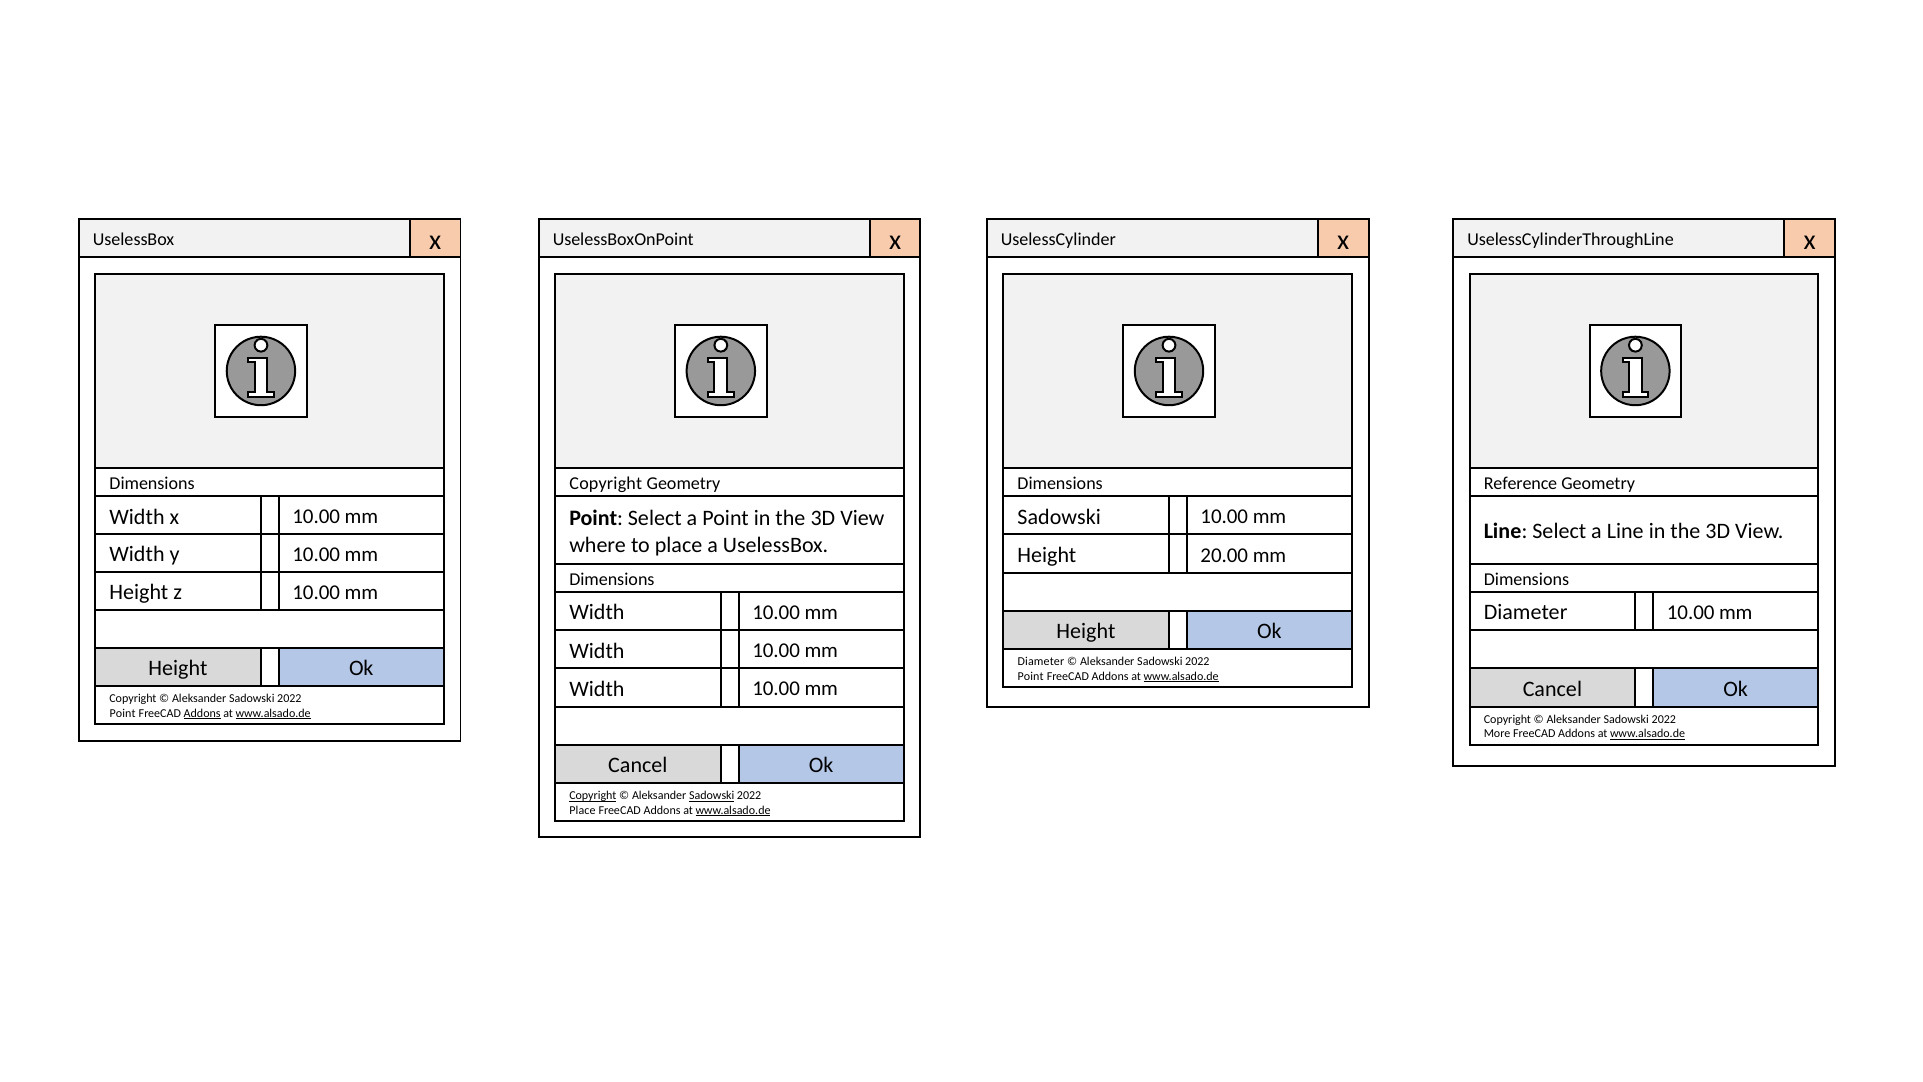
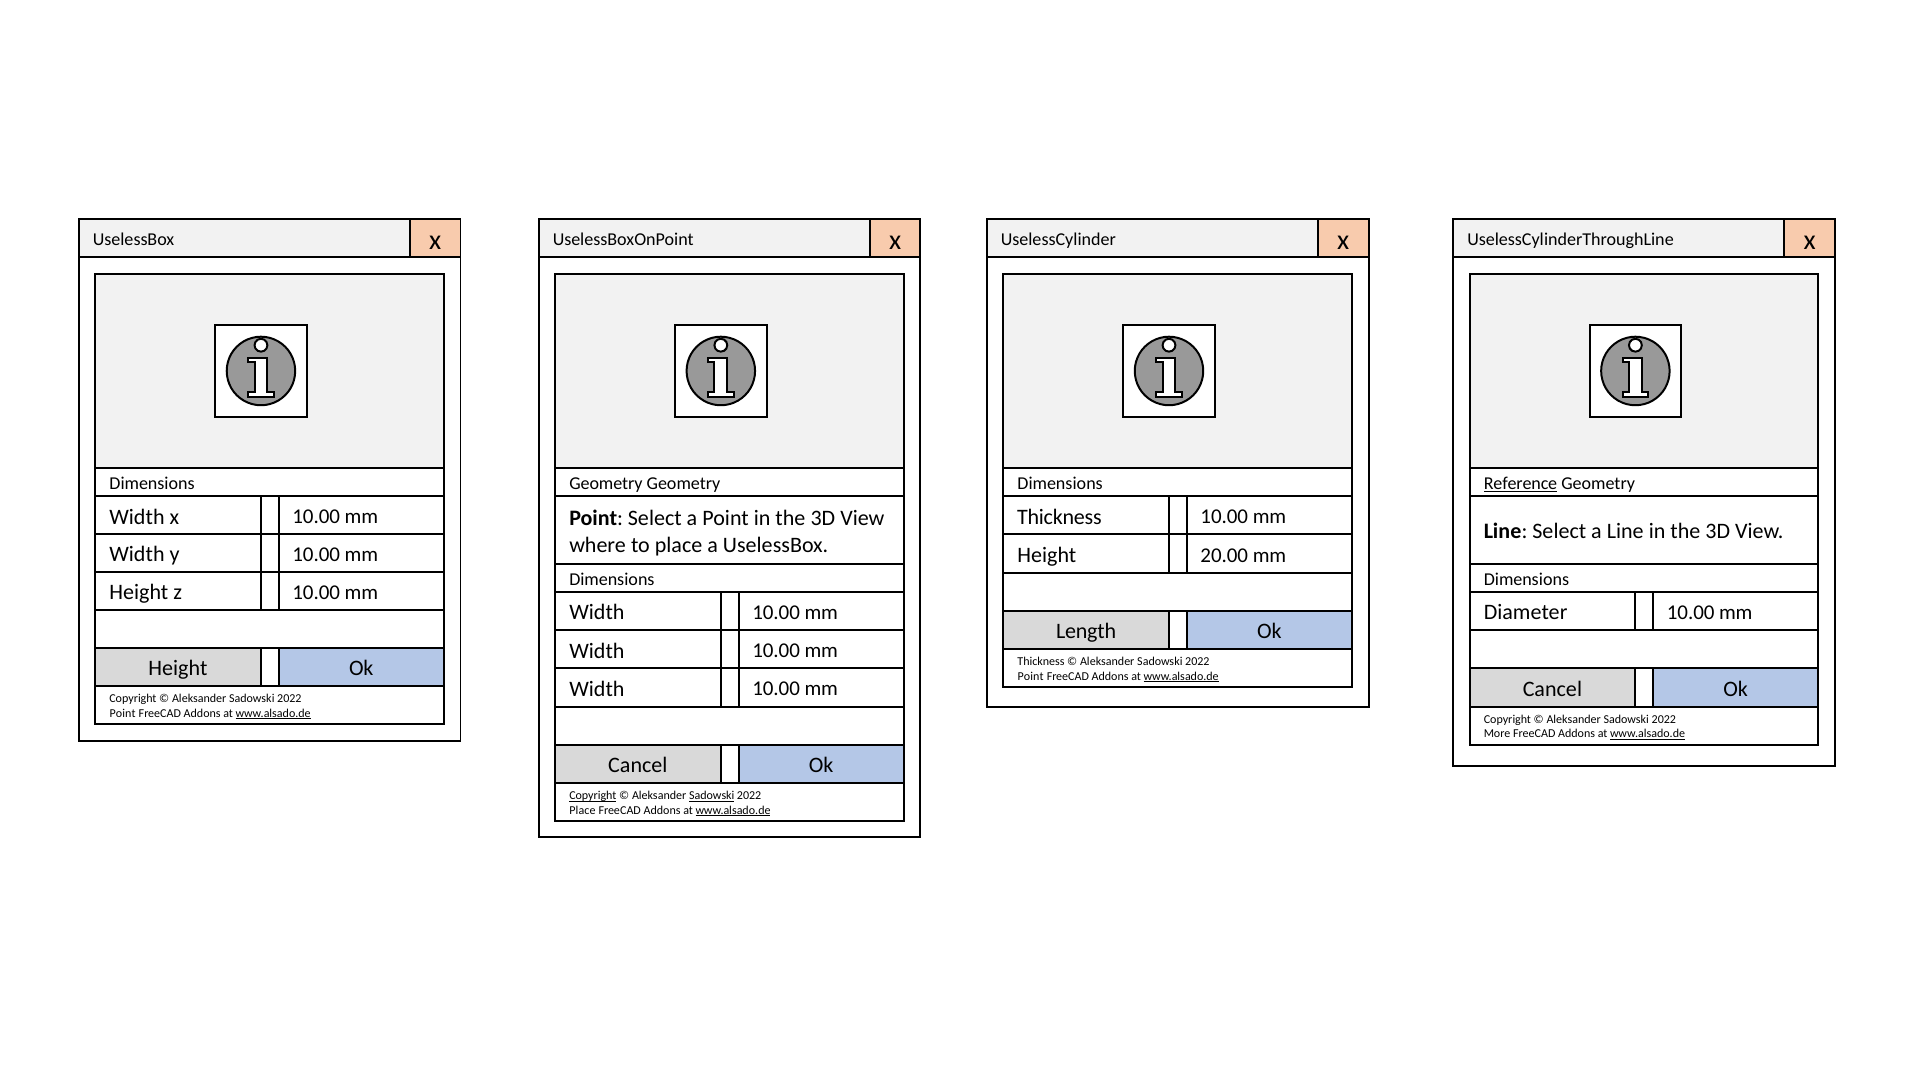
Copyright at (606, 483): Copyright -> Geometry
Reference underline: none -> present
Sadowski at (1059, 517): Sadowski -> Thickness
Height at (1086, 631): Height -> Length
Diameter at (1041, 662): Diameter -> Thickness
Addons at (202, 713) underline: present -> none
